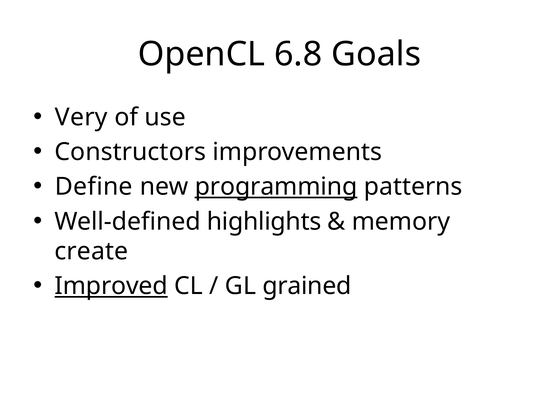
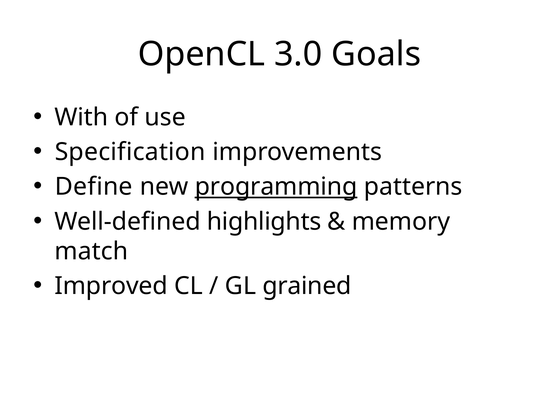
6.8: 6.8 -> 3.0
Very: Very -> With
Constructors: Constructors -> Specification
create: create -> match
Improved underline: present -> none
